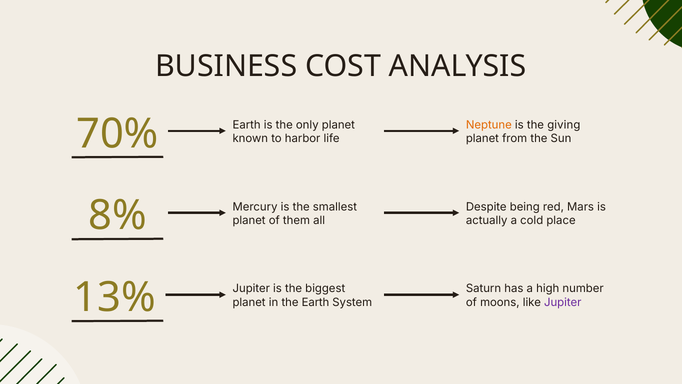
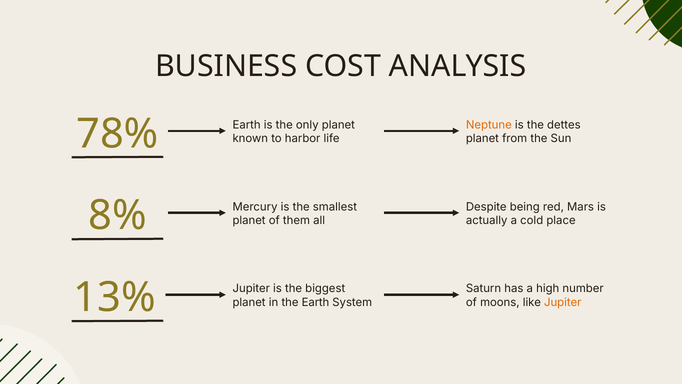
giving: giving -> dettes
70%: 70% -> 78%
Jupiter at (563, 302) colour: purple -> orange
